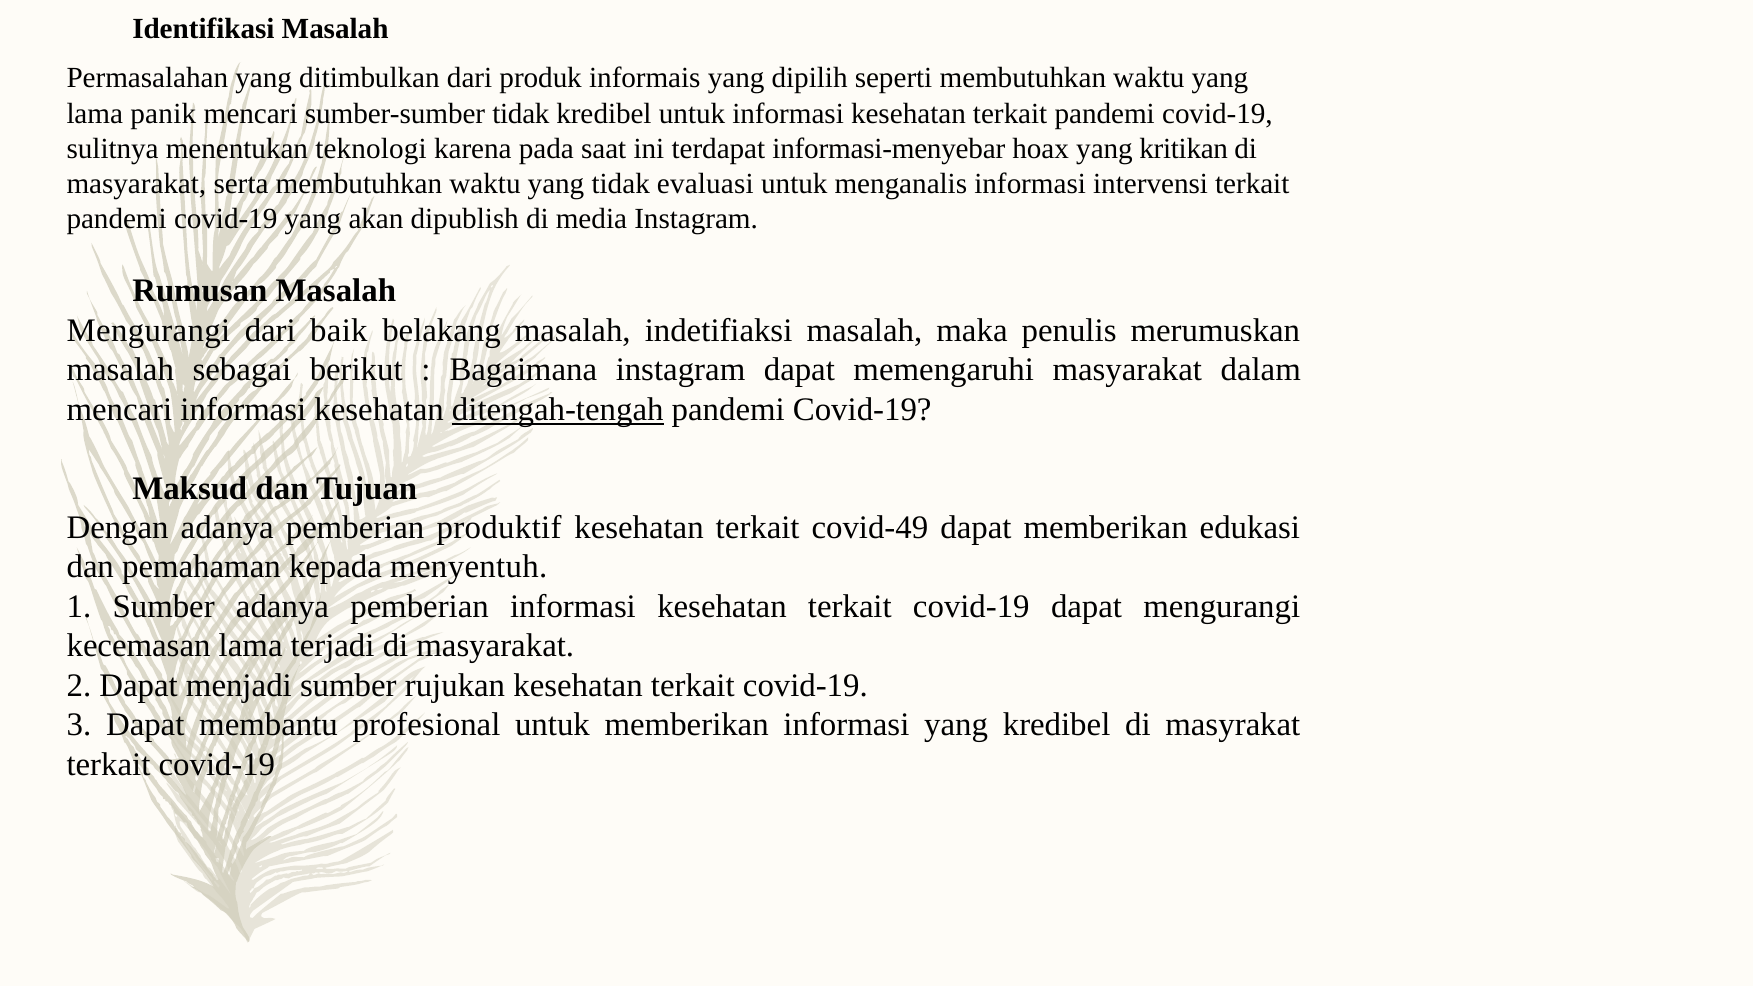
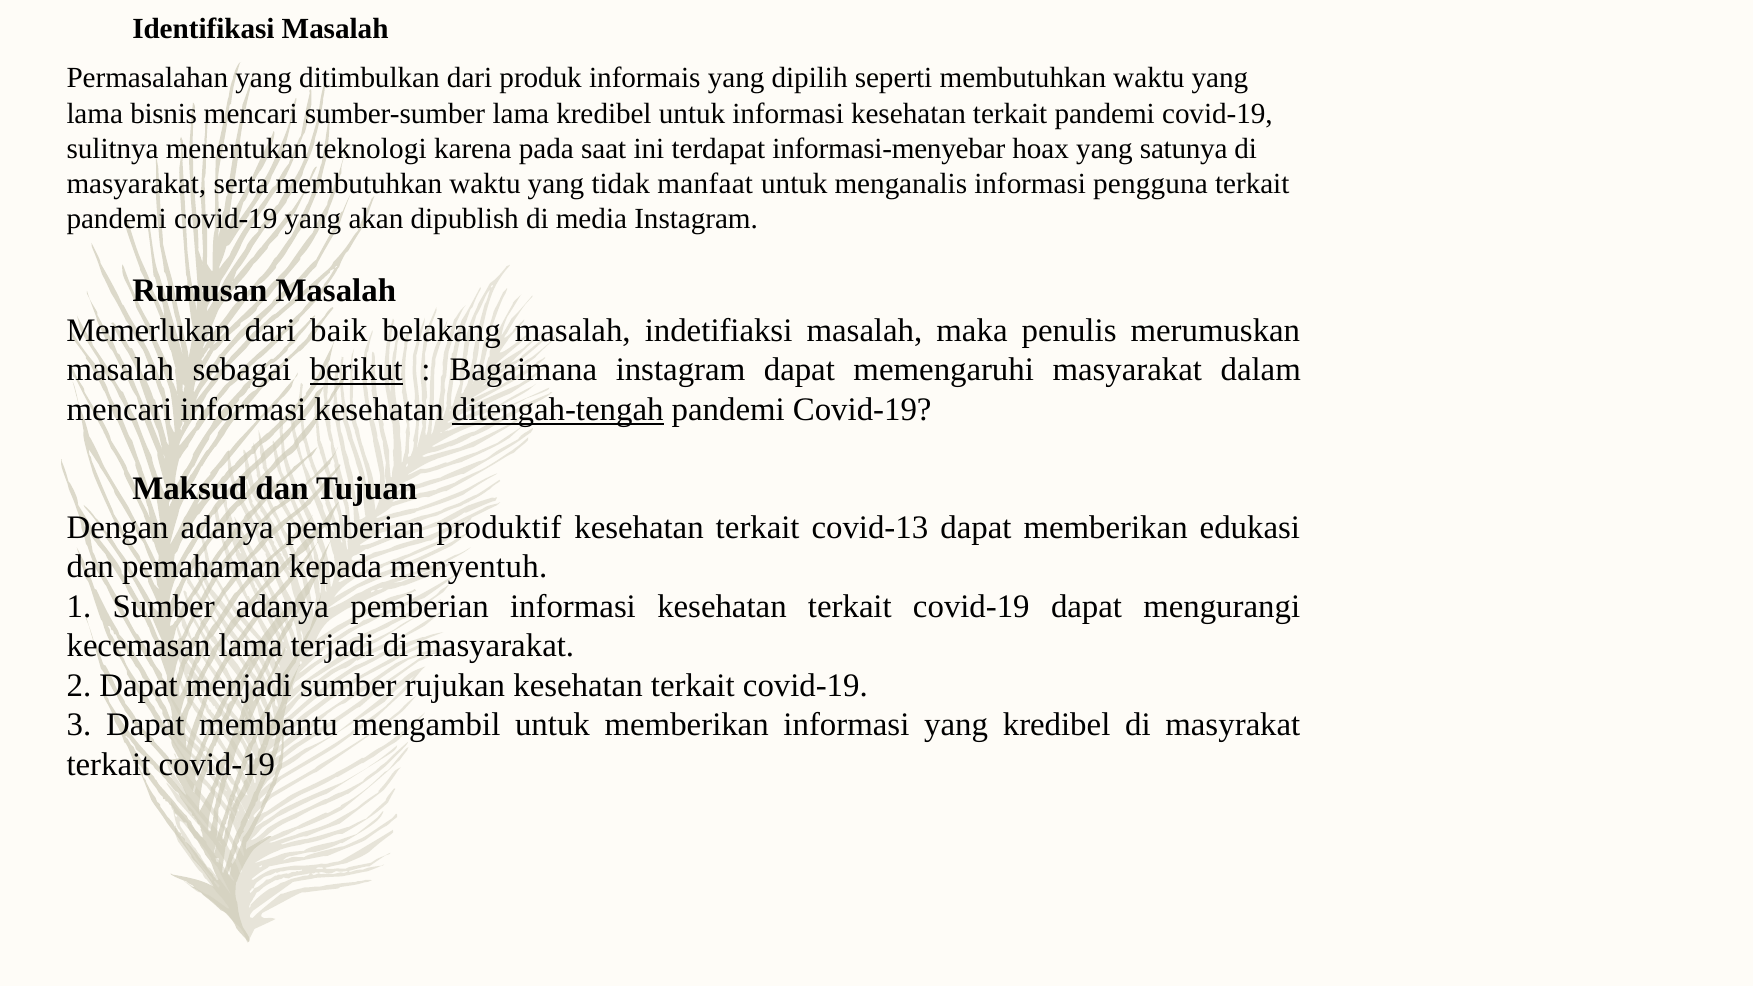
panik: panik -> bisnis
sumber-sumber tidak: tidak -> lama
kritikan: kritikan -> satunya
evaluasi: evaluasi -> manfaat
intervensi: intervensi -> pengguna
Mengurangi at (148, 331): Mengurangi -> Memerlukan
berikut underline: none -> present
covid-49: covid-49 -> covid-13
profesional: profesional -> mengambil
